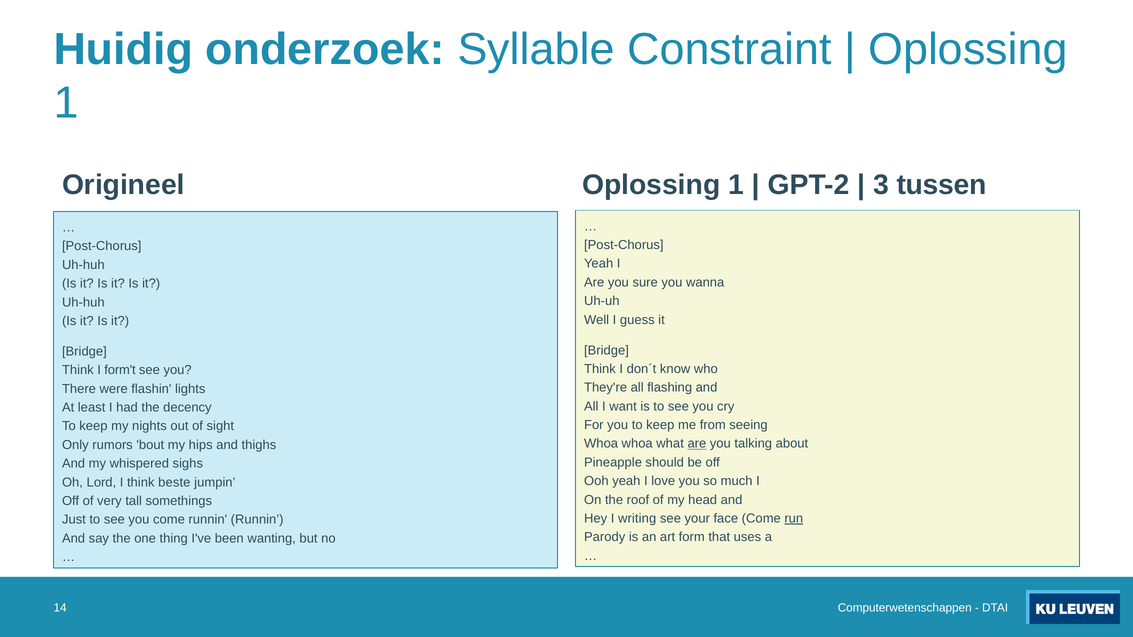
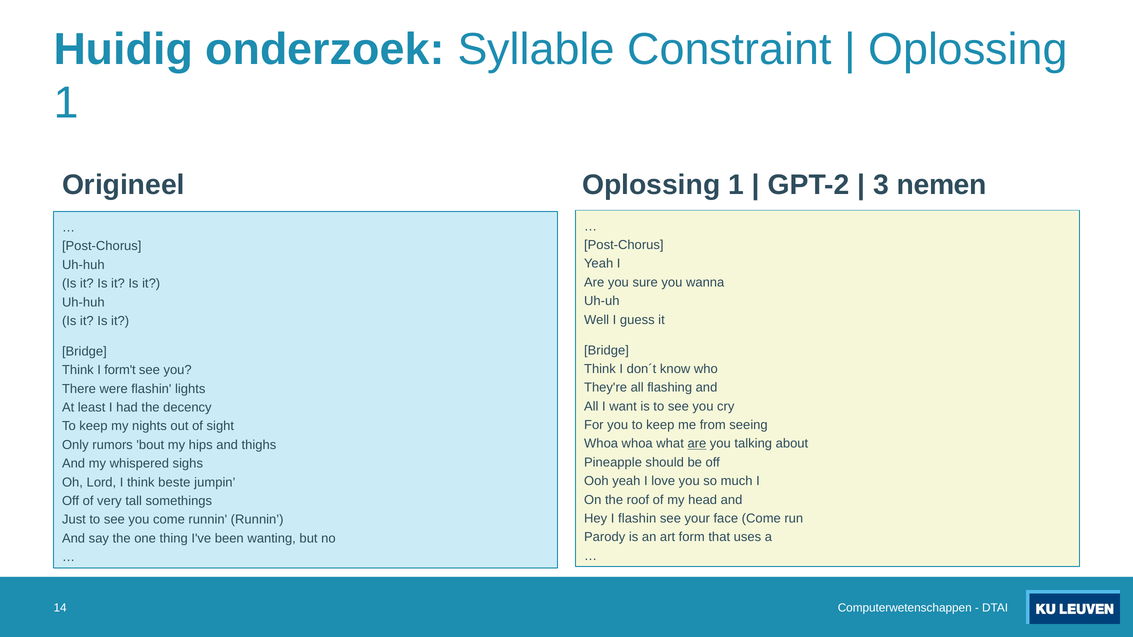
tussen: tussen -> nemen
I writing: writing -> flashin
run underline: present -> none
